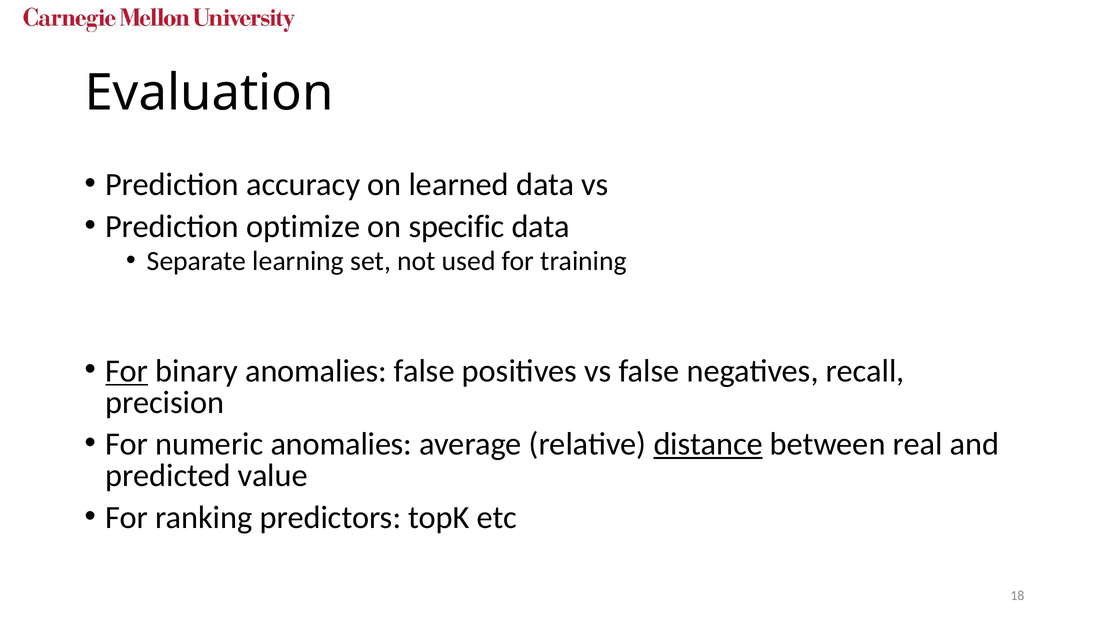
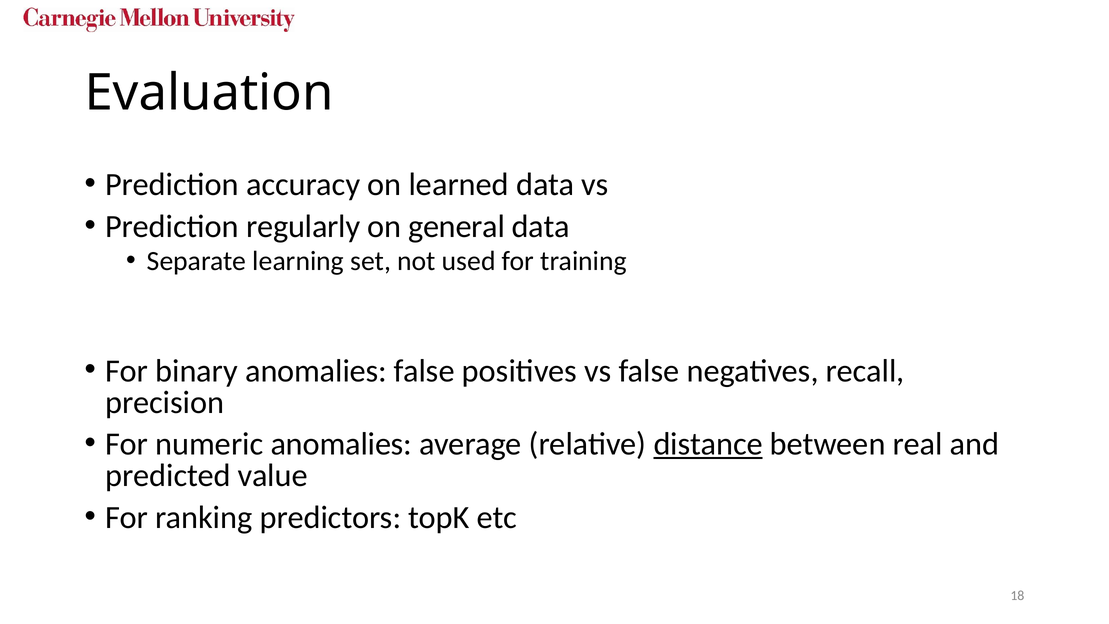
optimize: optimize -> regularly
specific: specific -> general
For at (127, 371) underline: present -> none
